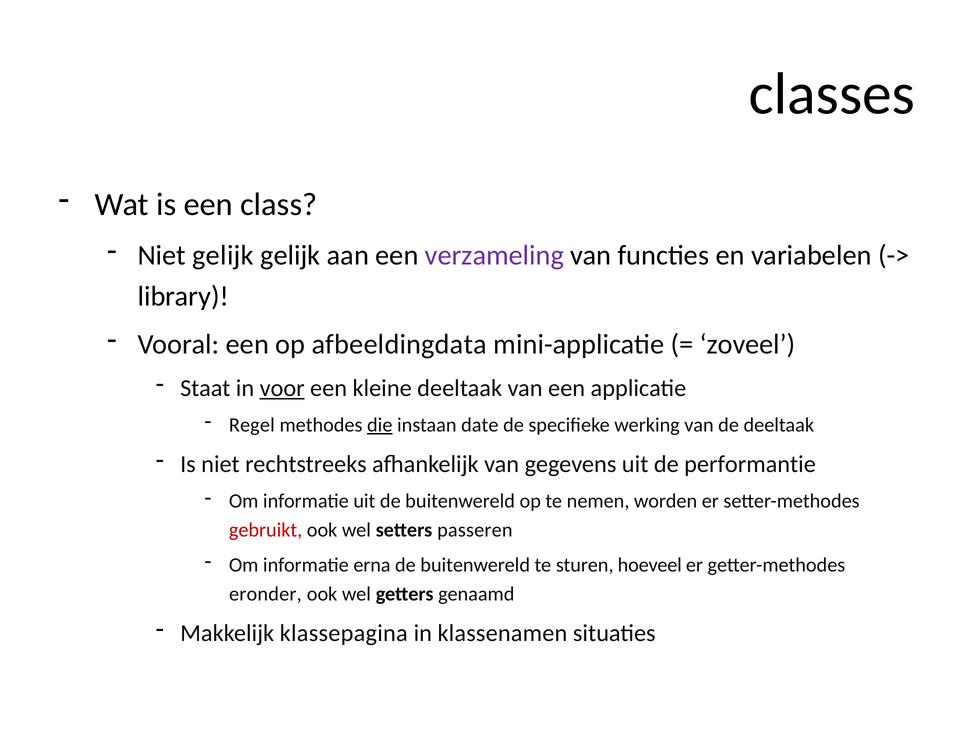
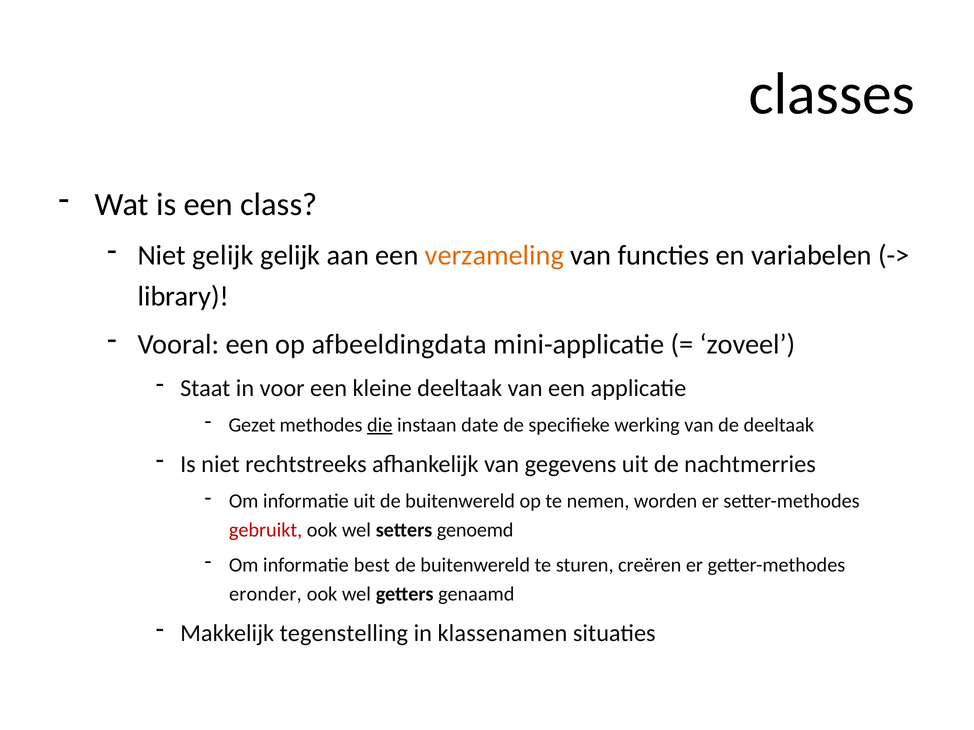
verzameling colour: purple -> orange
voor underline: present -> none
Regel: Regel -> Gezet
performantie: performantie -> nachtmerries
passeren: passeren -> genoemd
erna: erna -> best
hoeveel: hoeveel -> creëren
klassepagina: klassepagina -> tegenstelling
